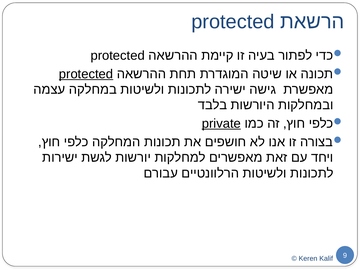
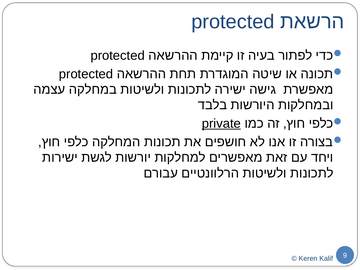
protected at (86, 74) underline: present -> none
